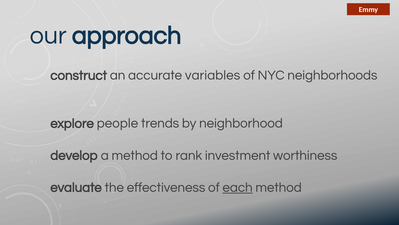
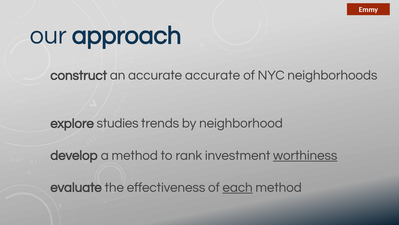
accurate variables: variables -> accurate
people: people -> studies
worthiness underline: none -> present
